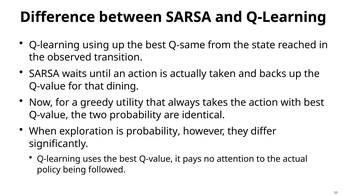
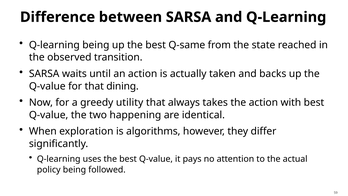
Q-learning using: using -> being
two probability: probability -> happening
is probability: probability -> algorithms
